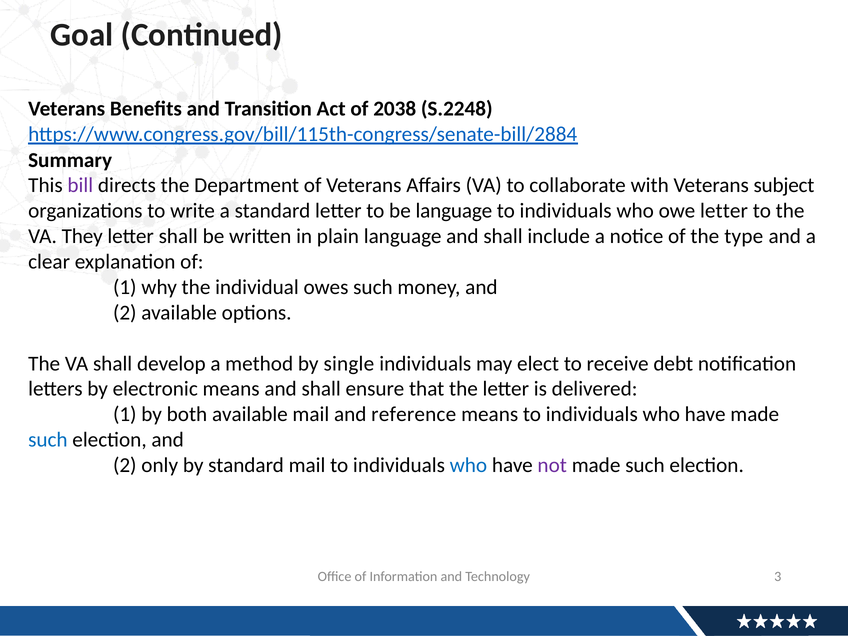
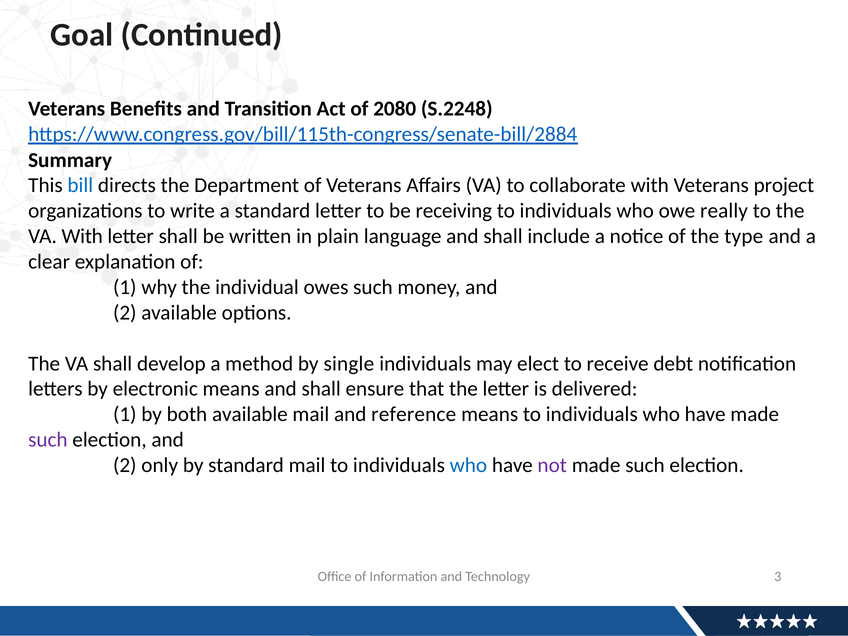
2038: 2038 -> 2080
bill colour: purple -> blue
subject: subject -> project
be language: language -> receiving
owe letter: letter -> really
VA They: They -> With
such at (48, 440) colour: blue -> purple
